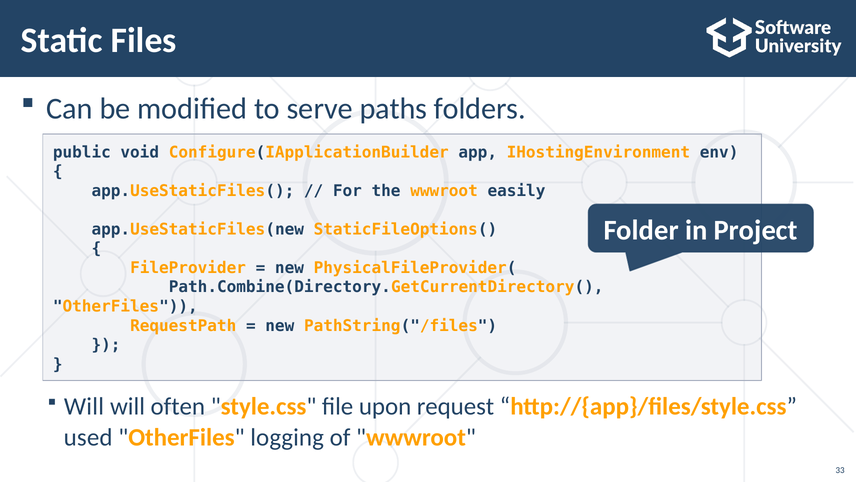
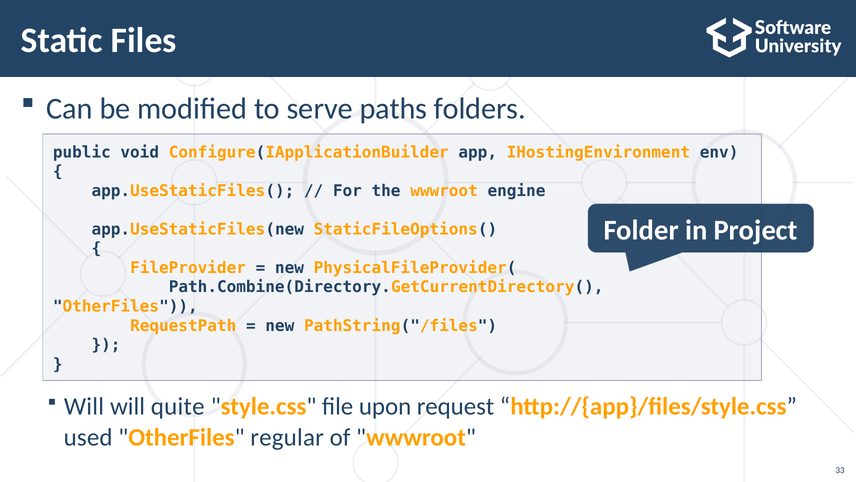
easily: easily -> engine
often: often -> quite
logging: logging -> regular
